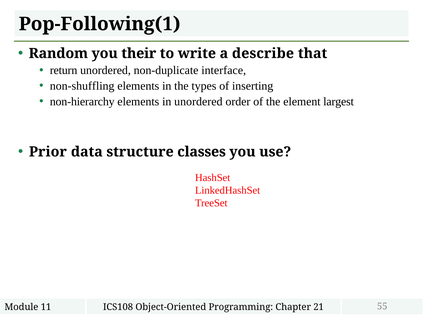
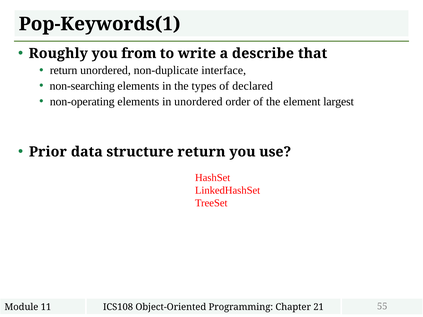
Pop-Following(1: Pop-Following(1 -> Pop-Keywords(1
Random: Random -> Roughly
their: their -> from
non-shuffling: non-shuffling -> non-searching
inserting: inserting -> declared
non-hierarchy: non-hierarchy -> non-operating
structure classes: classes -> return
